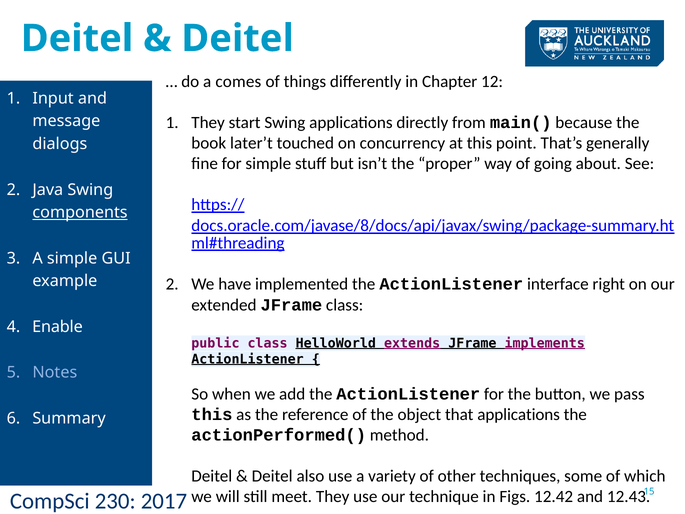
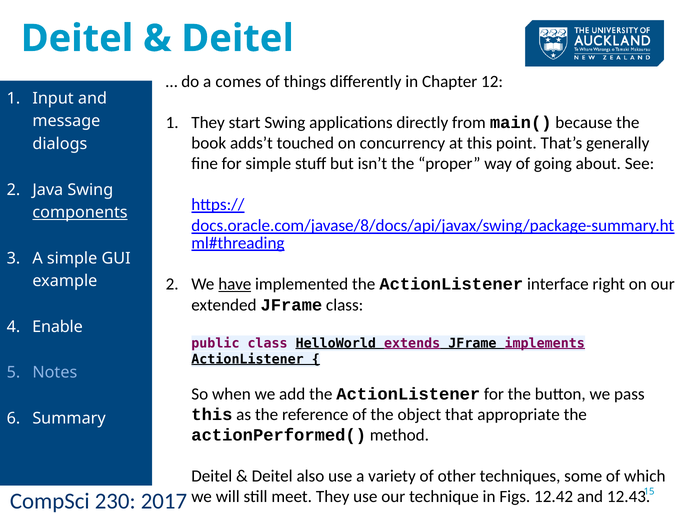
later’t: later’t -> adds’t
have underline: none -> present
that applications: applications -> appropriate
